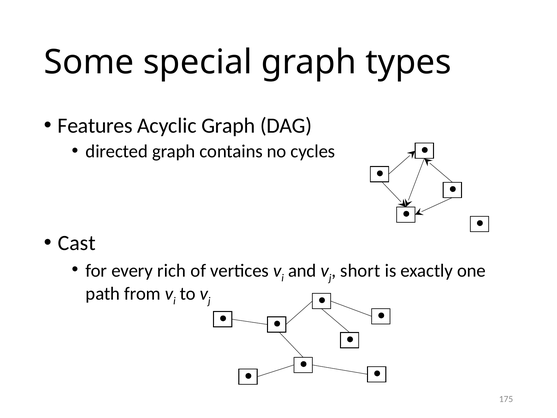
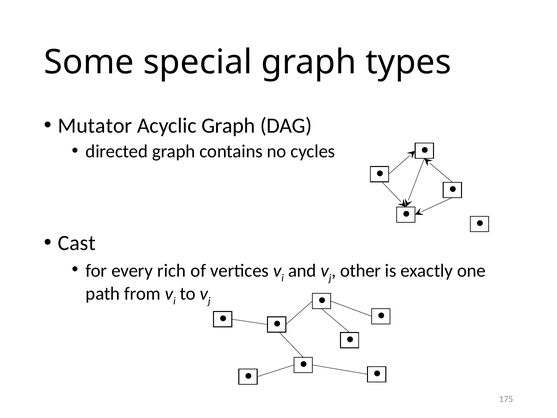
Features: Features -> Mutator
short: short -> other
